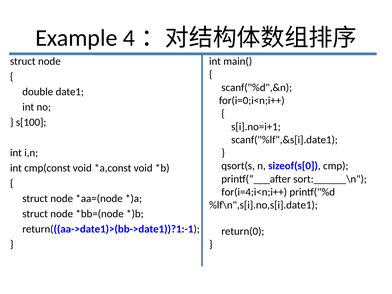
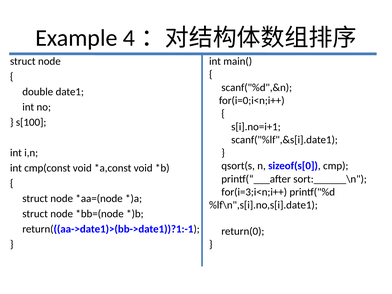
for(i=4;i<n;i++: for(i=4;i<n;i++ -> for(i=3;i<n;i++
